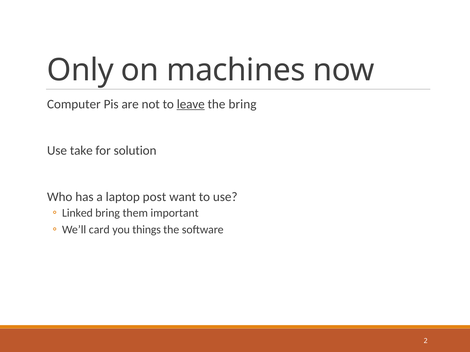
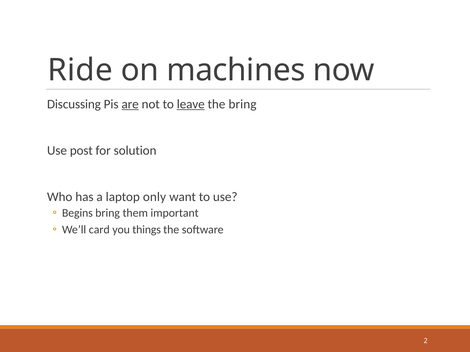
Only: Only -> Ride
Computer: Computer -> Discussing
are underline: none -> present
take: take -> post
post: post -> only
Linked: Linked -> Begins
